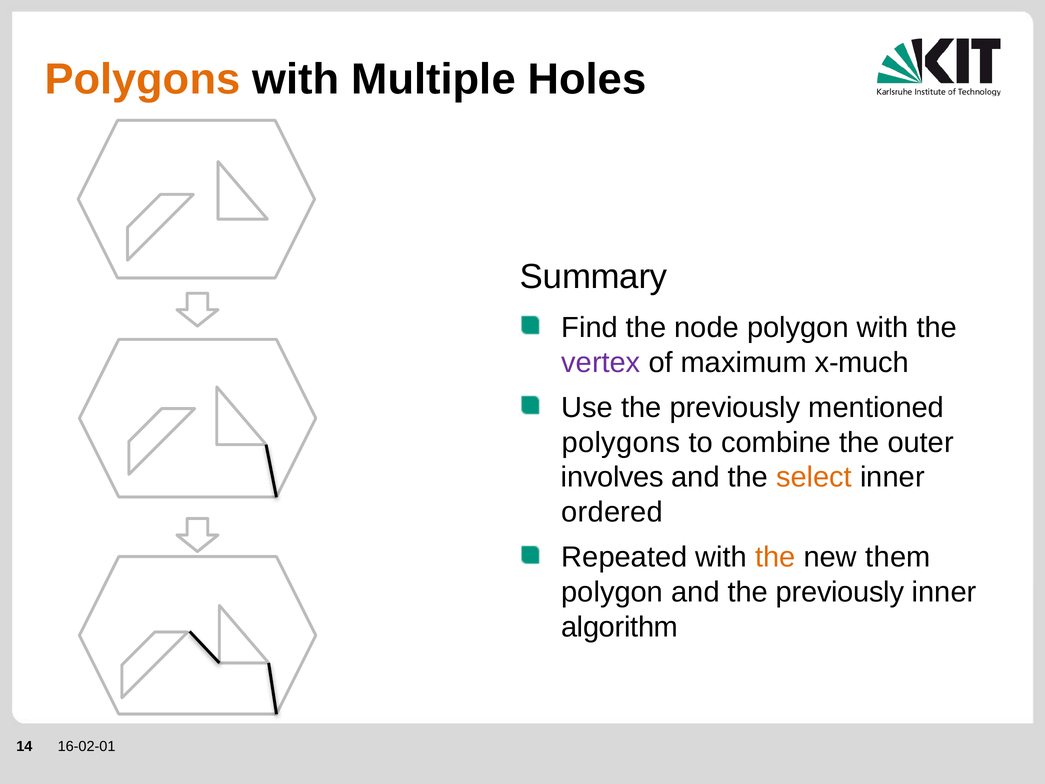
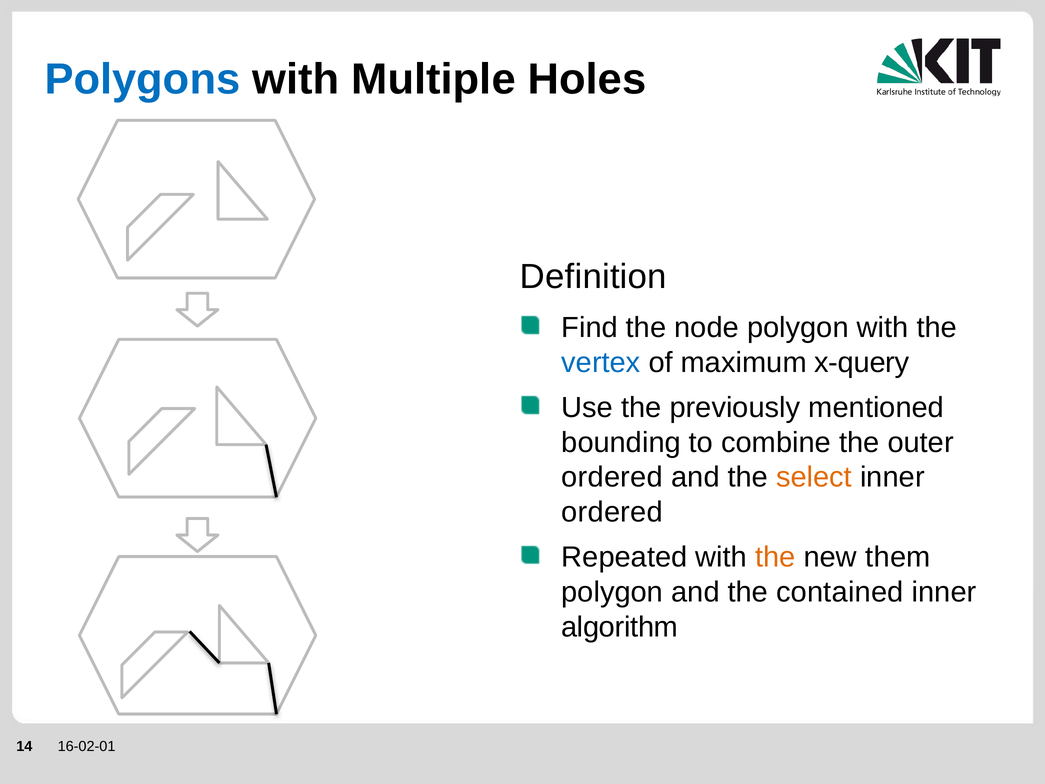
Polygons at (142, 79) colour: orange -> blue
Summary: Summary -> Definition
vertex colour: purple -> blue
x-much: x-much -> x-query
polygons at (621, 442): polygons -> bounding
involves at (612, 477): involves -> ordered
and the previously: previously -> contained
